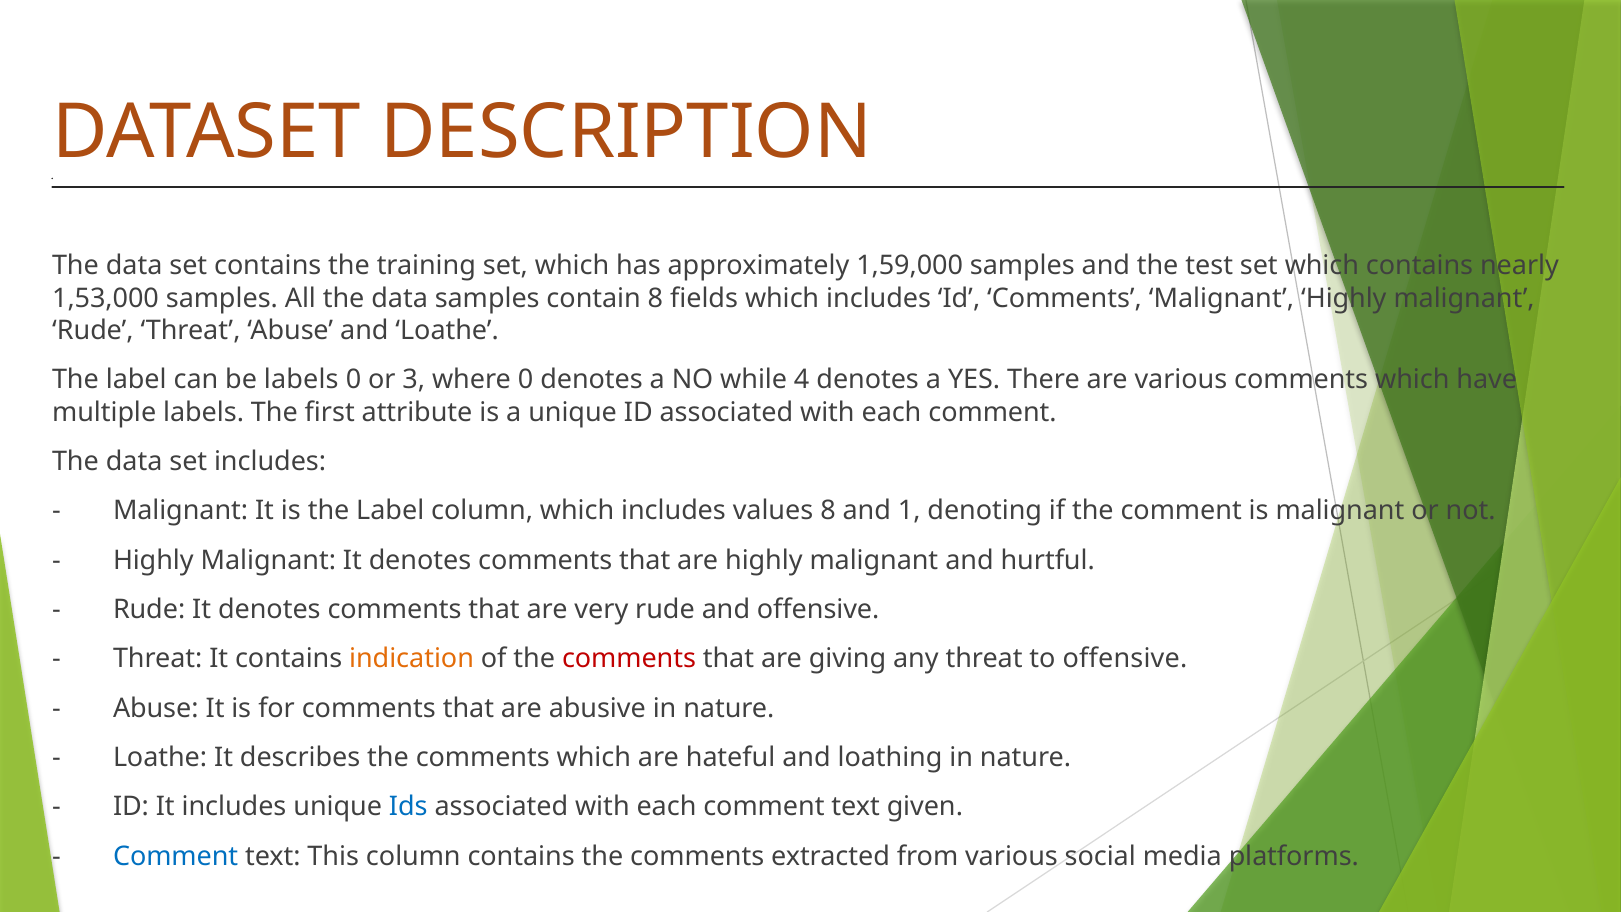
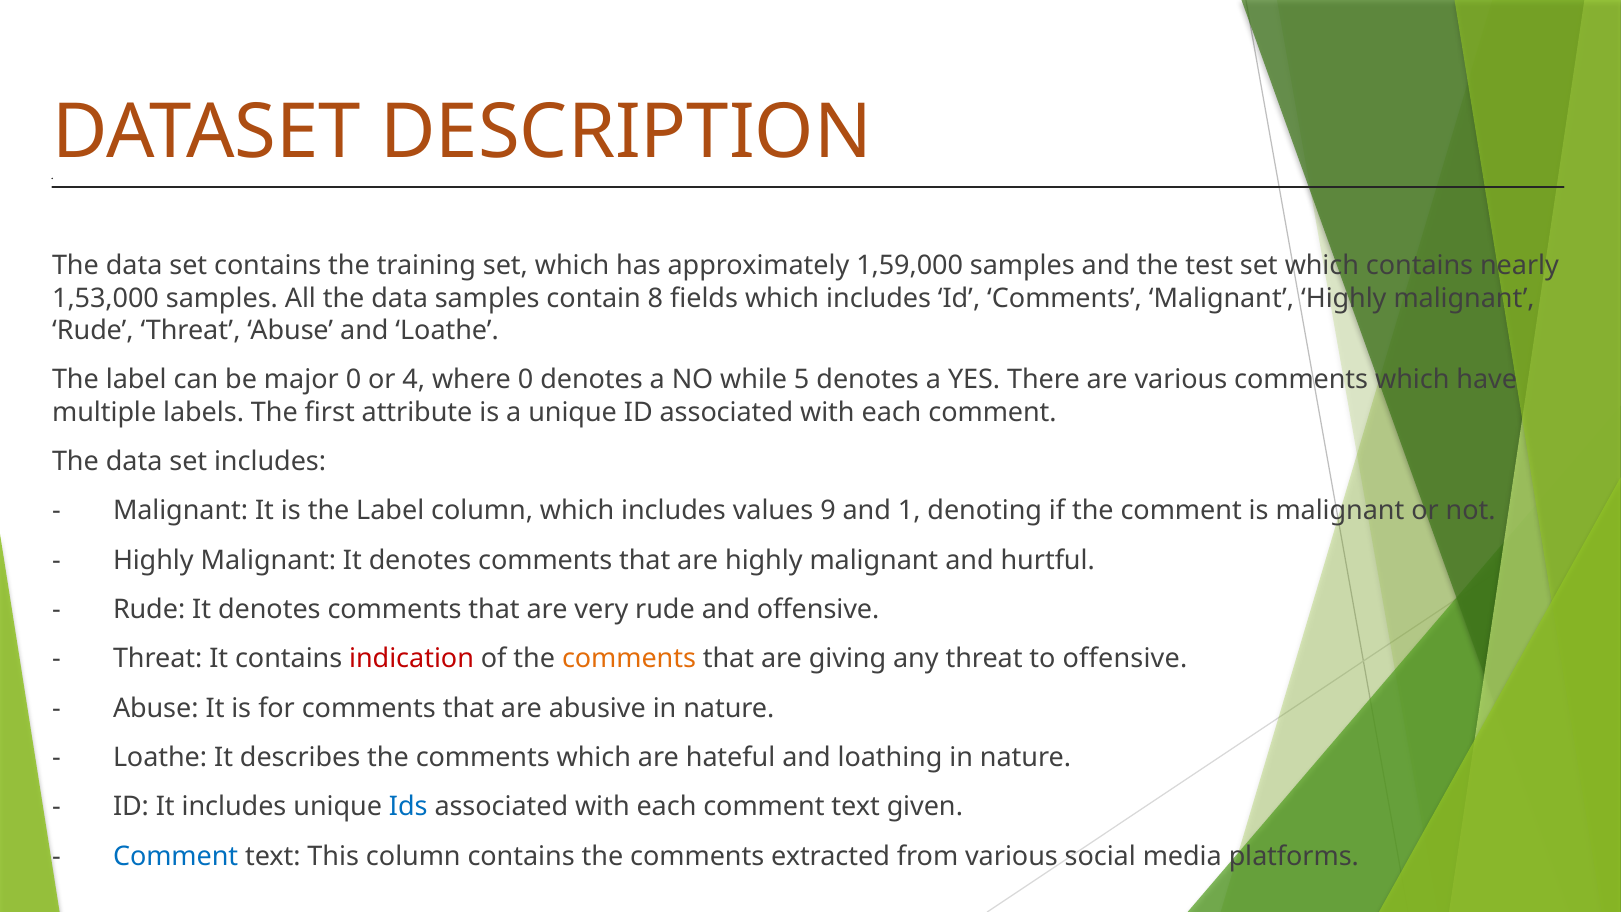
be labels: labels -> major
3: 3 -> 4
4: 4 -> 5
values 8: 8 -> 9
indication colour: orange -> red
comments at (629, 659) colour: red -> orange
